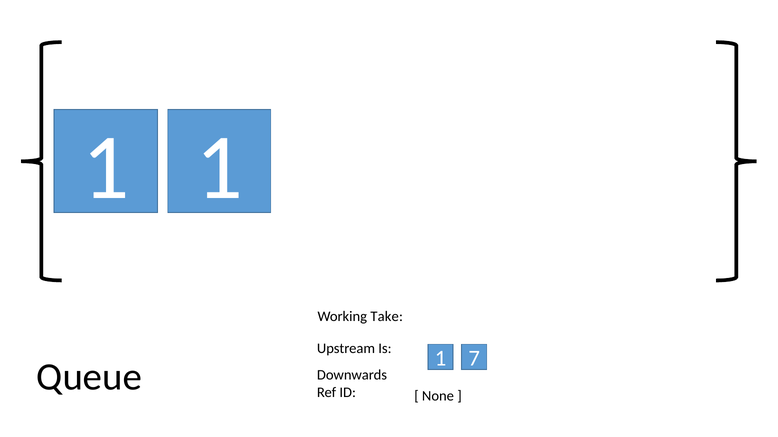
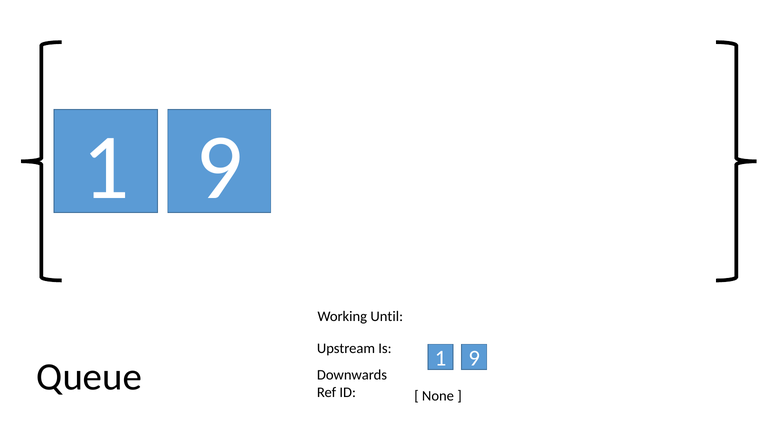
1 at (219, 168): 1 -> 9
Take: Take -> Until
7 at (474, 359): 7 -> 9
